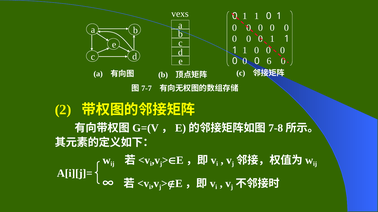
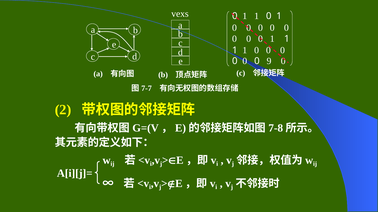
6: 6 -> 9
